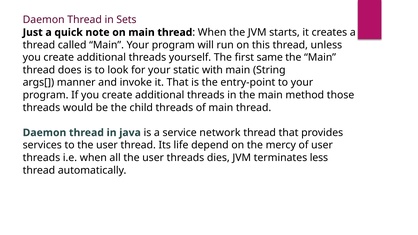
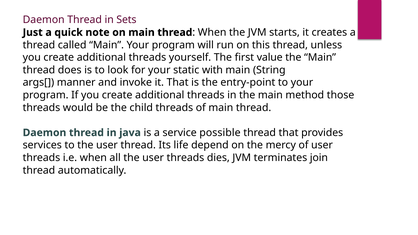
same: same -> value
network: network -> possible
less: less -> join
